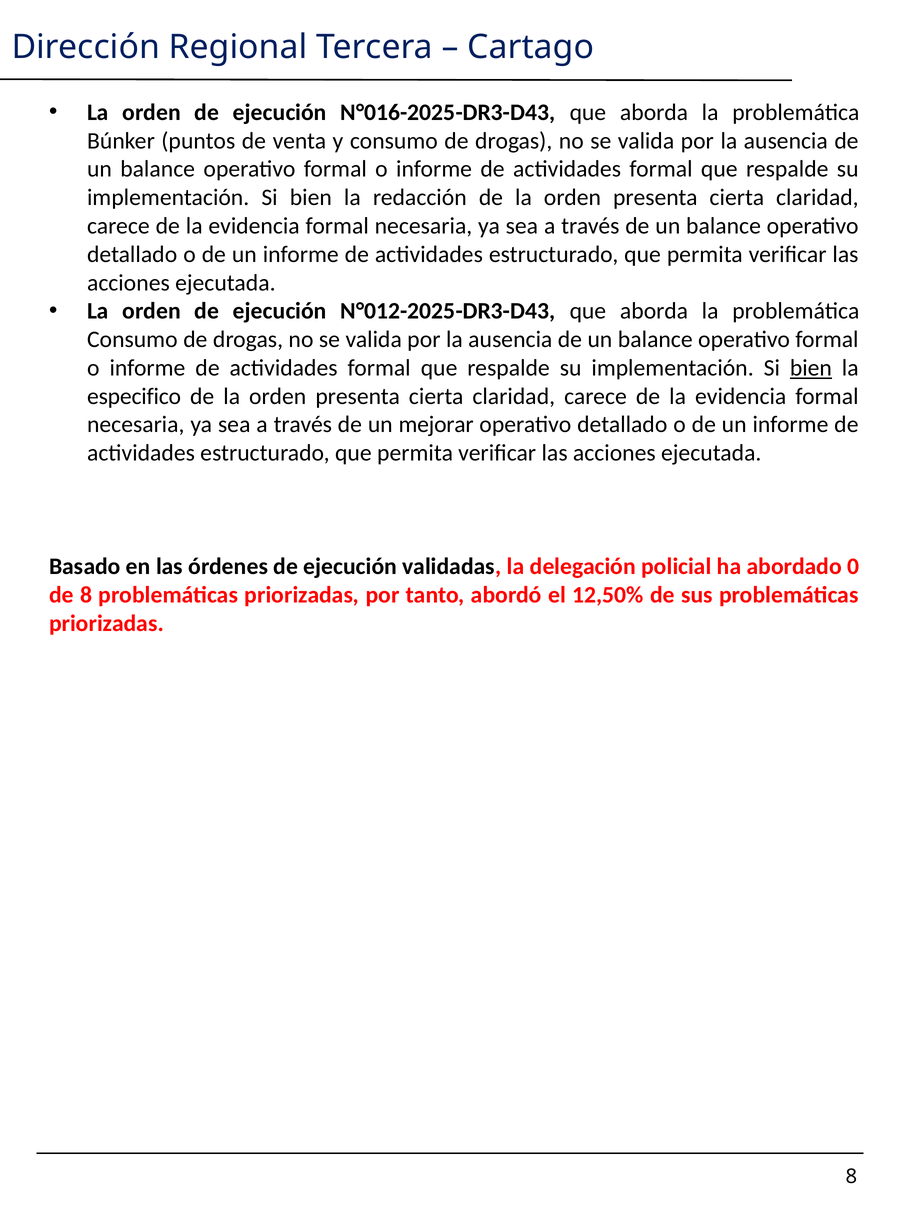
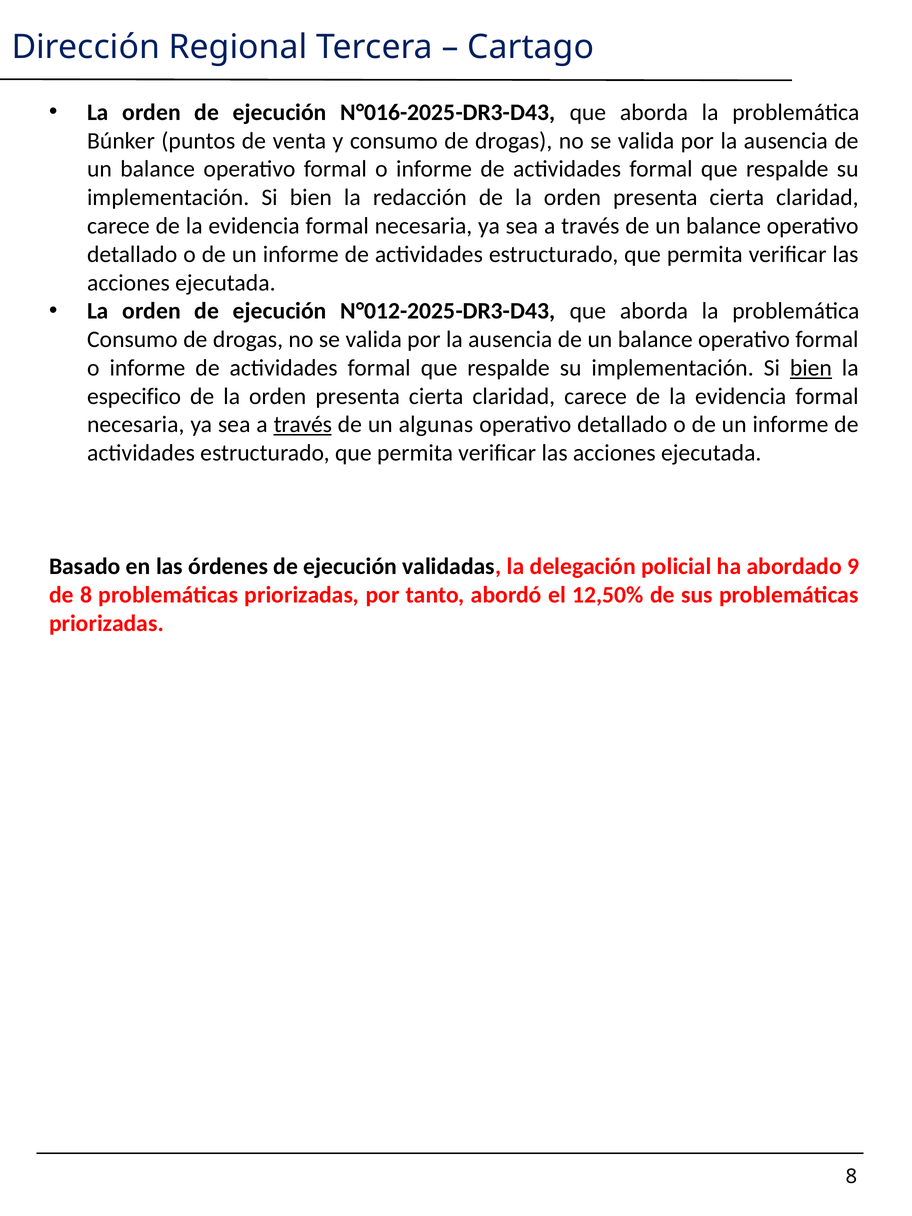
través at (303, 425) underline: none -> present
mejorar: mejorar -> algunas
0: 0 -> 9
